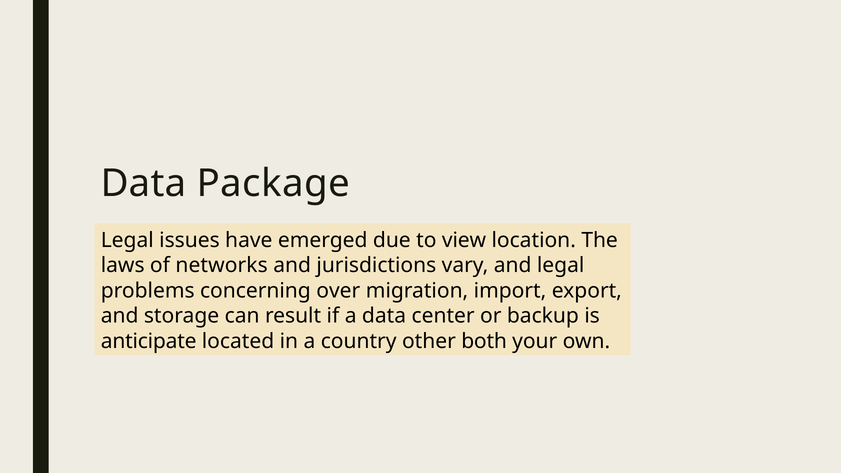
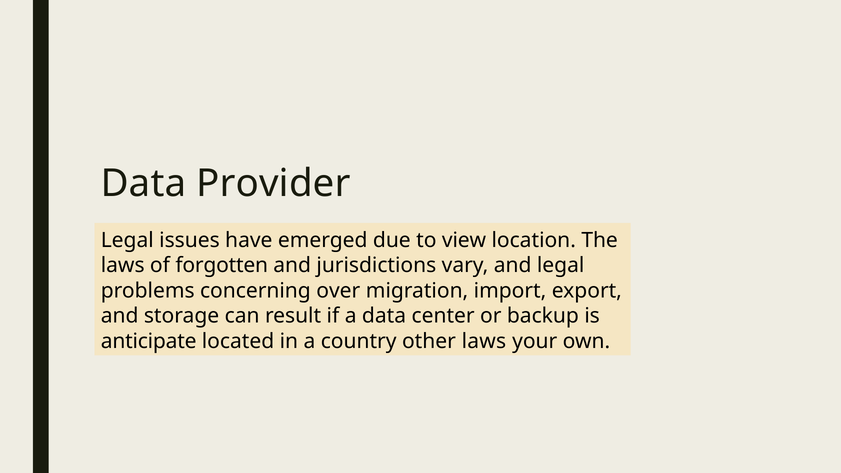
Package: Package -> Provider
networks: networks -> forgotten
other both: both -> laws
